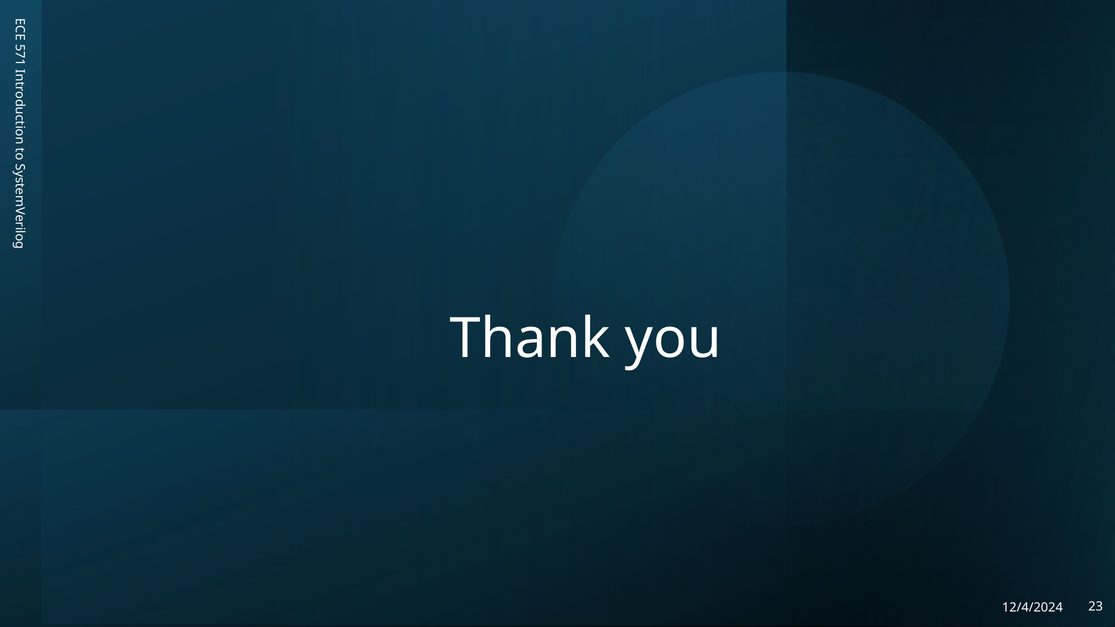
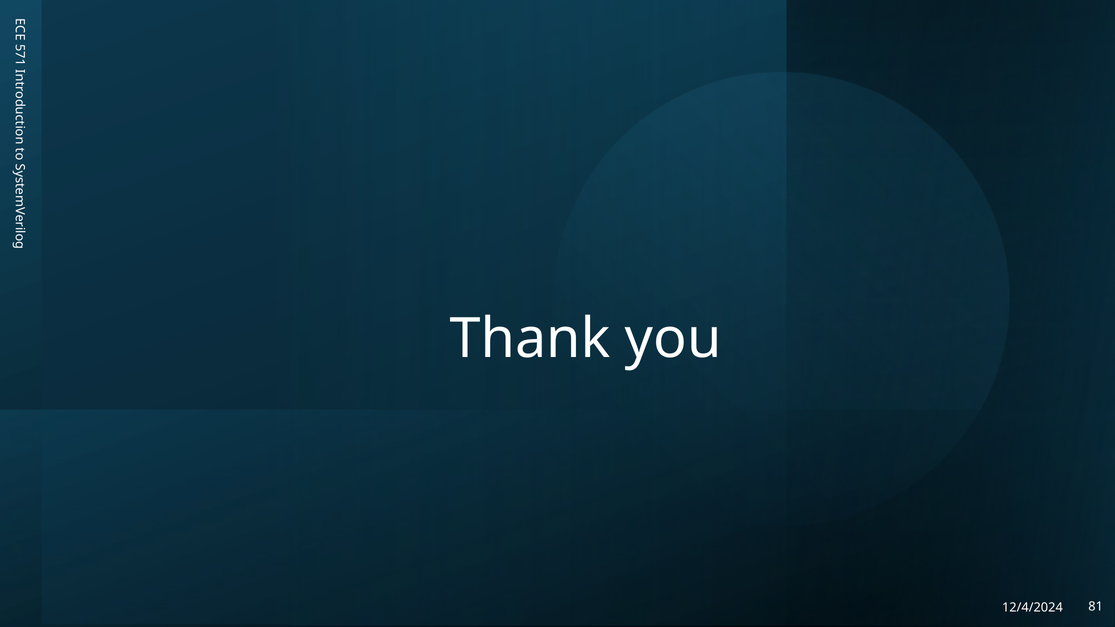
23: 23 -> 81
